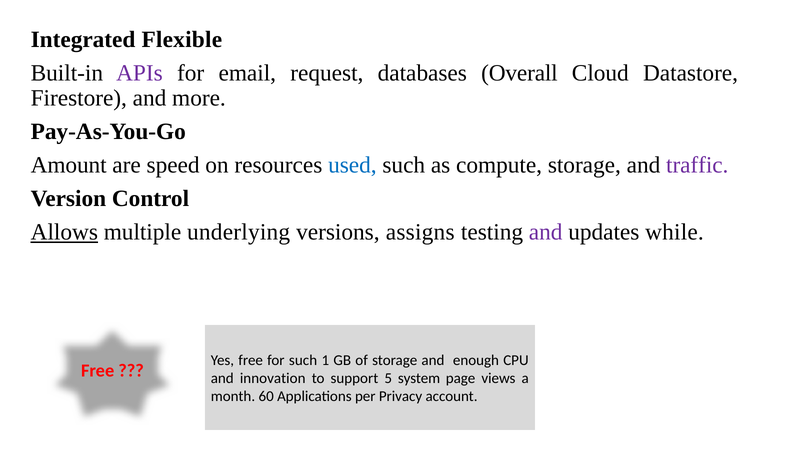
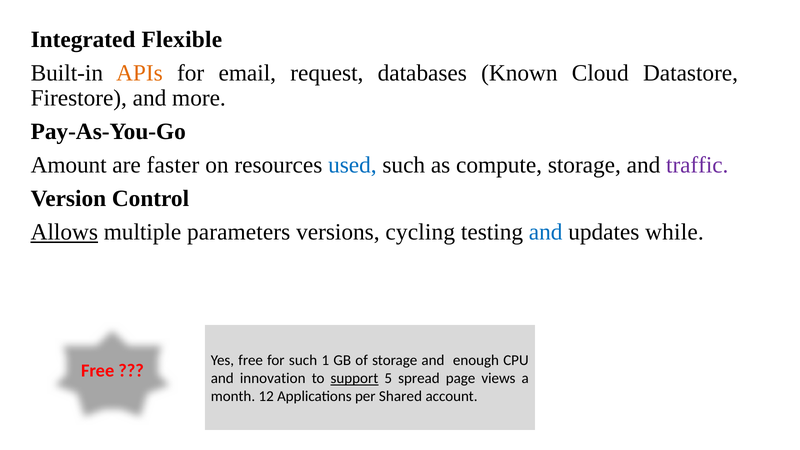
APIs colour: purple -> orange
Overall: Overall -> Known
speed: speed -> faster
underlying: underlying -> parameters
assigns: assigns -> cycling
and at (546, 232) colour: purple -> blue
support underline: none -> present
system: system -> spread
60: 60 -> 12
Privacy: Privacy -> Shared
